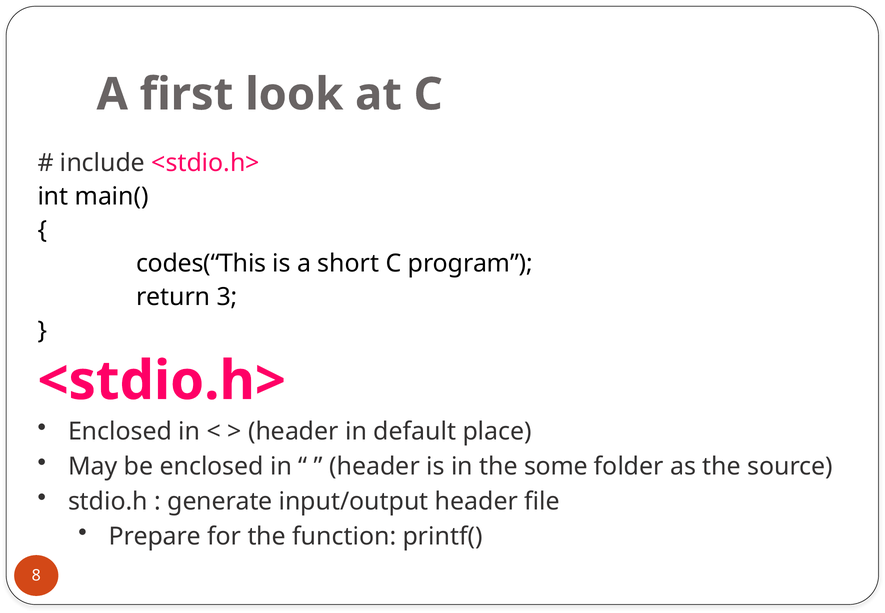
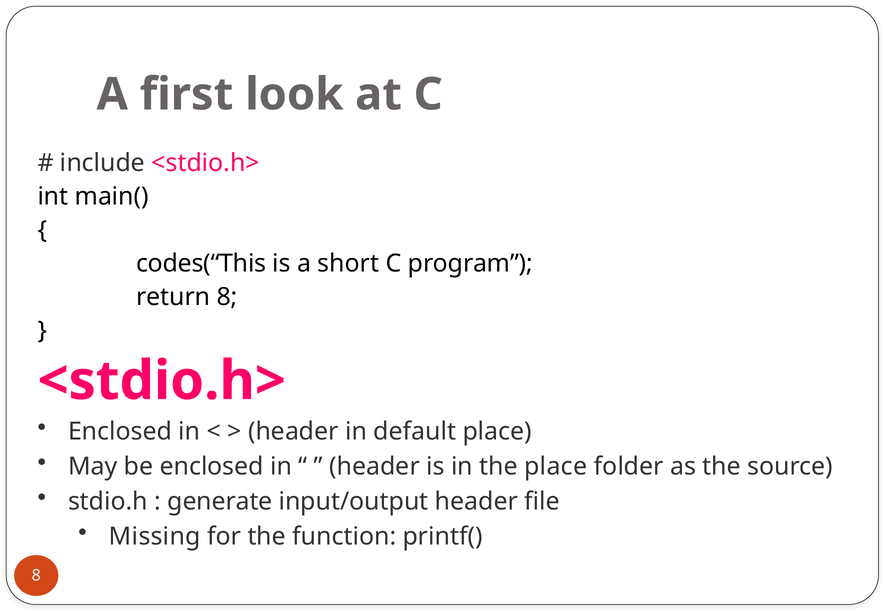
return 3: 3 -> 8
the some: some -> place
Prepare: Prepare -> Missing
